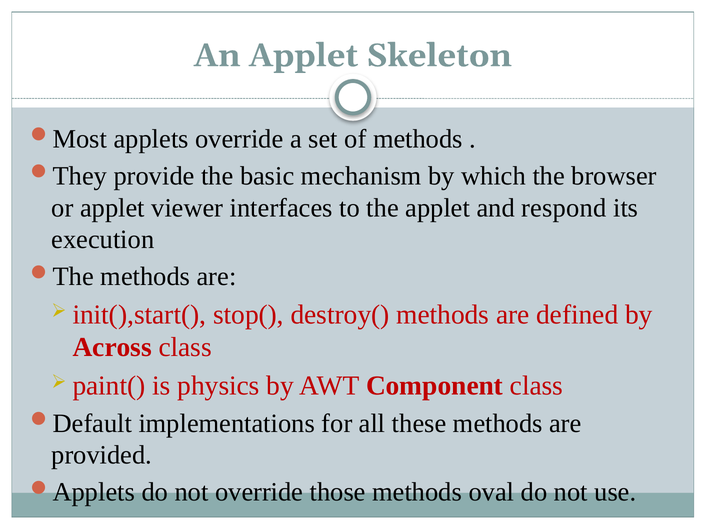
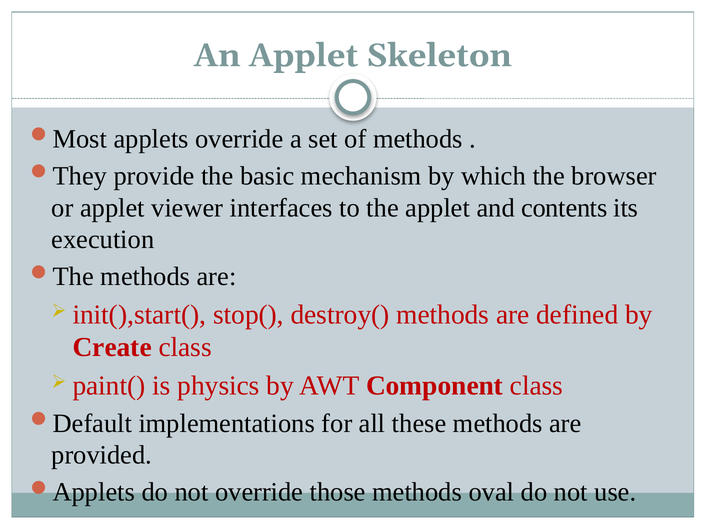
respond: respond -> contents
Across: Across -> Create
